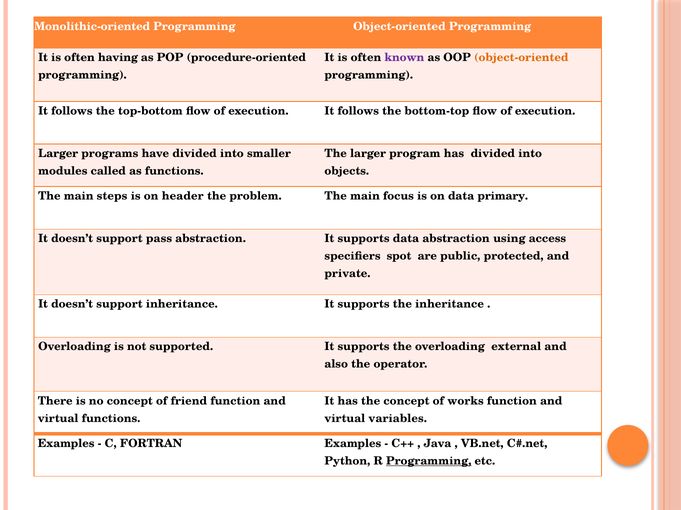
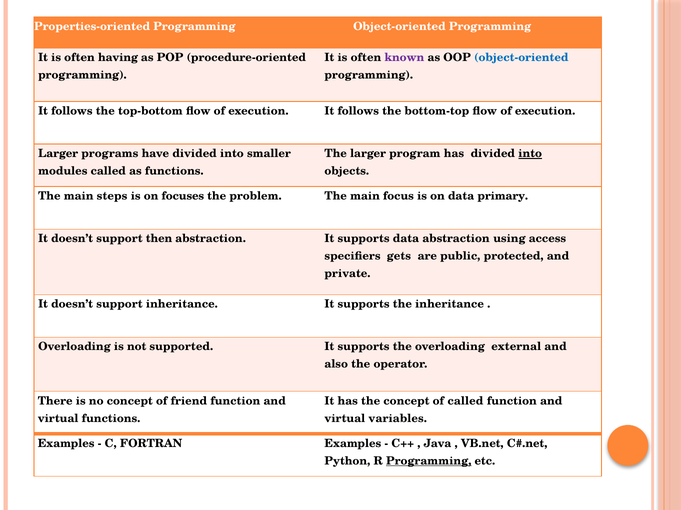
Monolithic-oriented: Monolithic-oriented -> Properties-oriented
object-oriented at (521, 58) colour: orange -> blue
into at (530, 154) underline: none -> present
header: header -> focuses
pass: pass -> then
spot: spot -> gets
of works: works -> called
